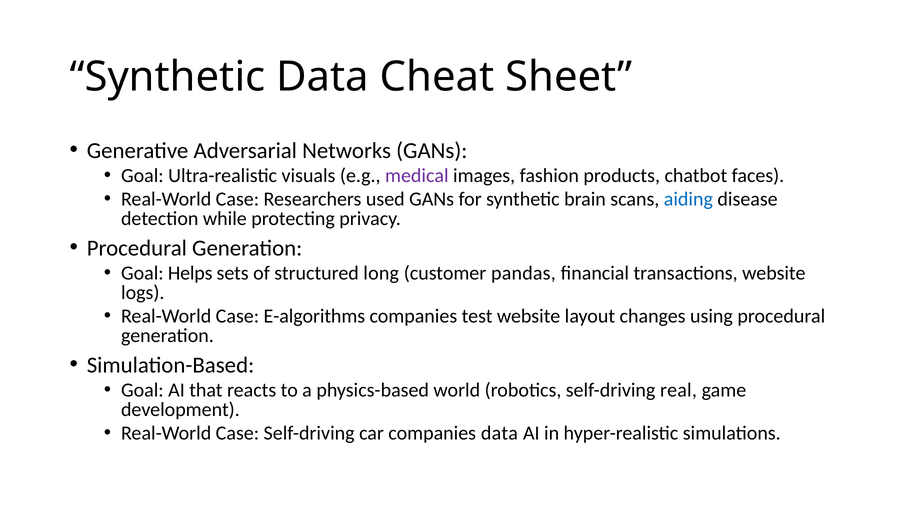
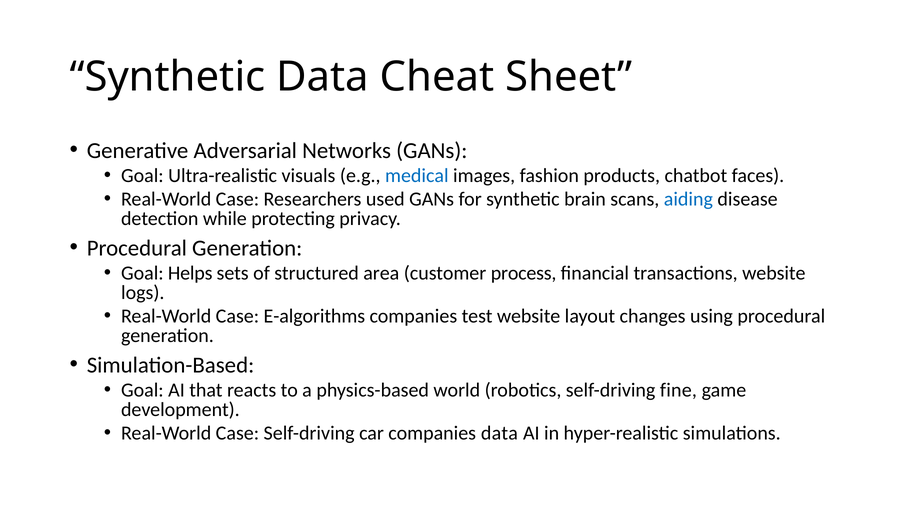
medical colour: purple -> blue
long: long -> area
pandas: pandas -> process
real: real -> fine
